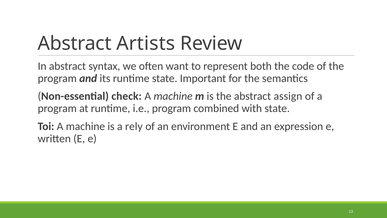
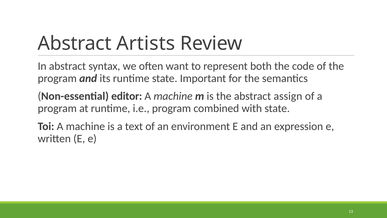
check: check -> editor
rely: rely -> text
